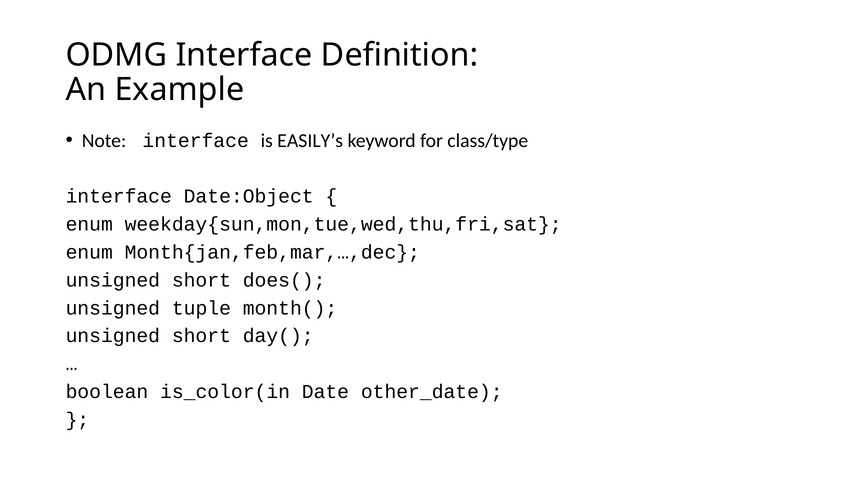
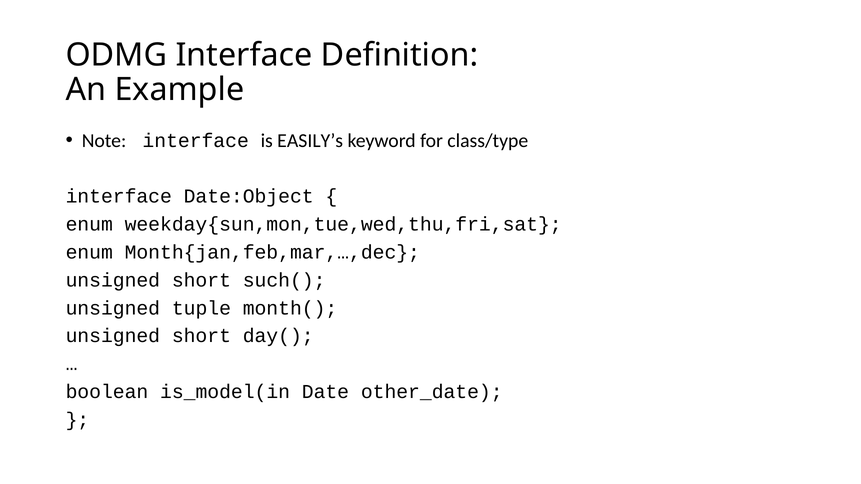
does(: does( -> such(
is_color(in: is_color(in -> is_model(in
